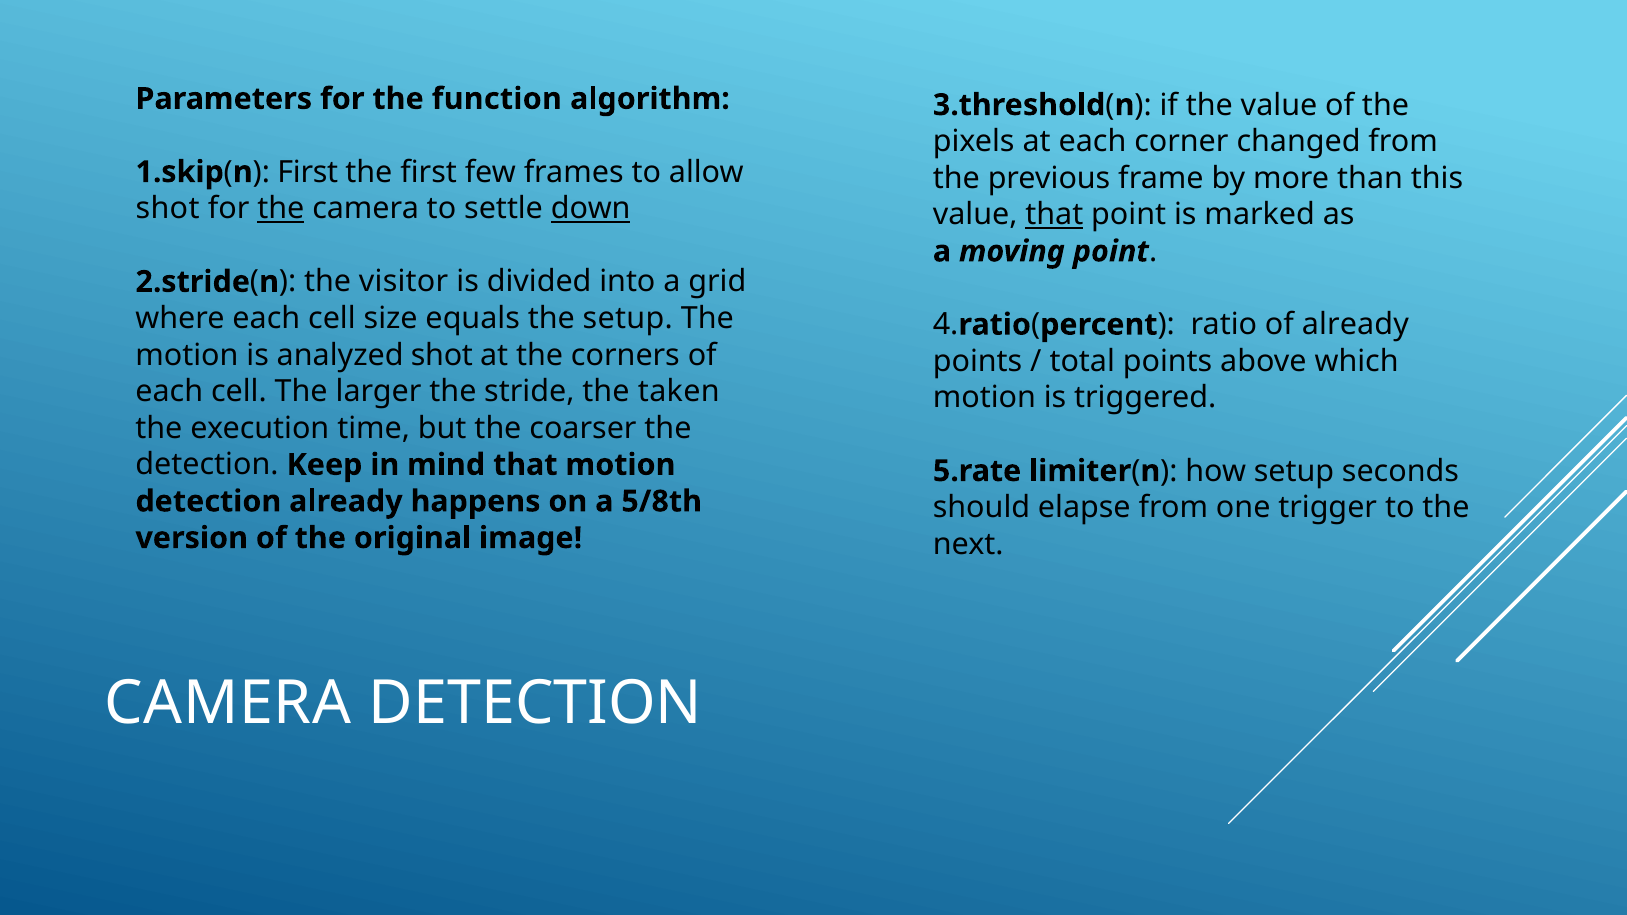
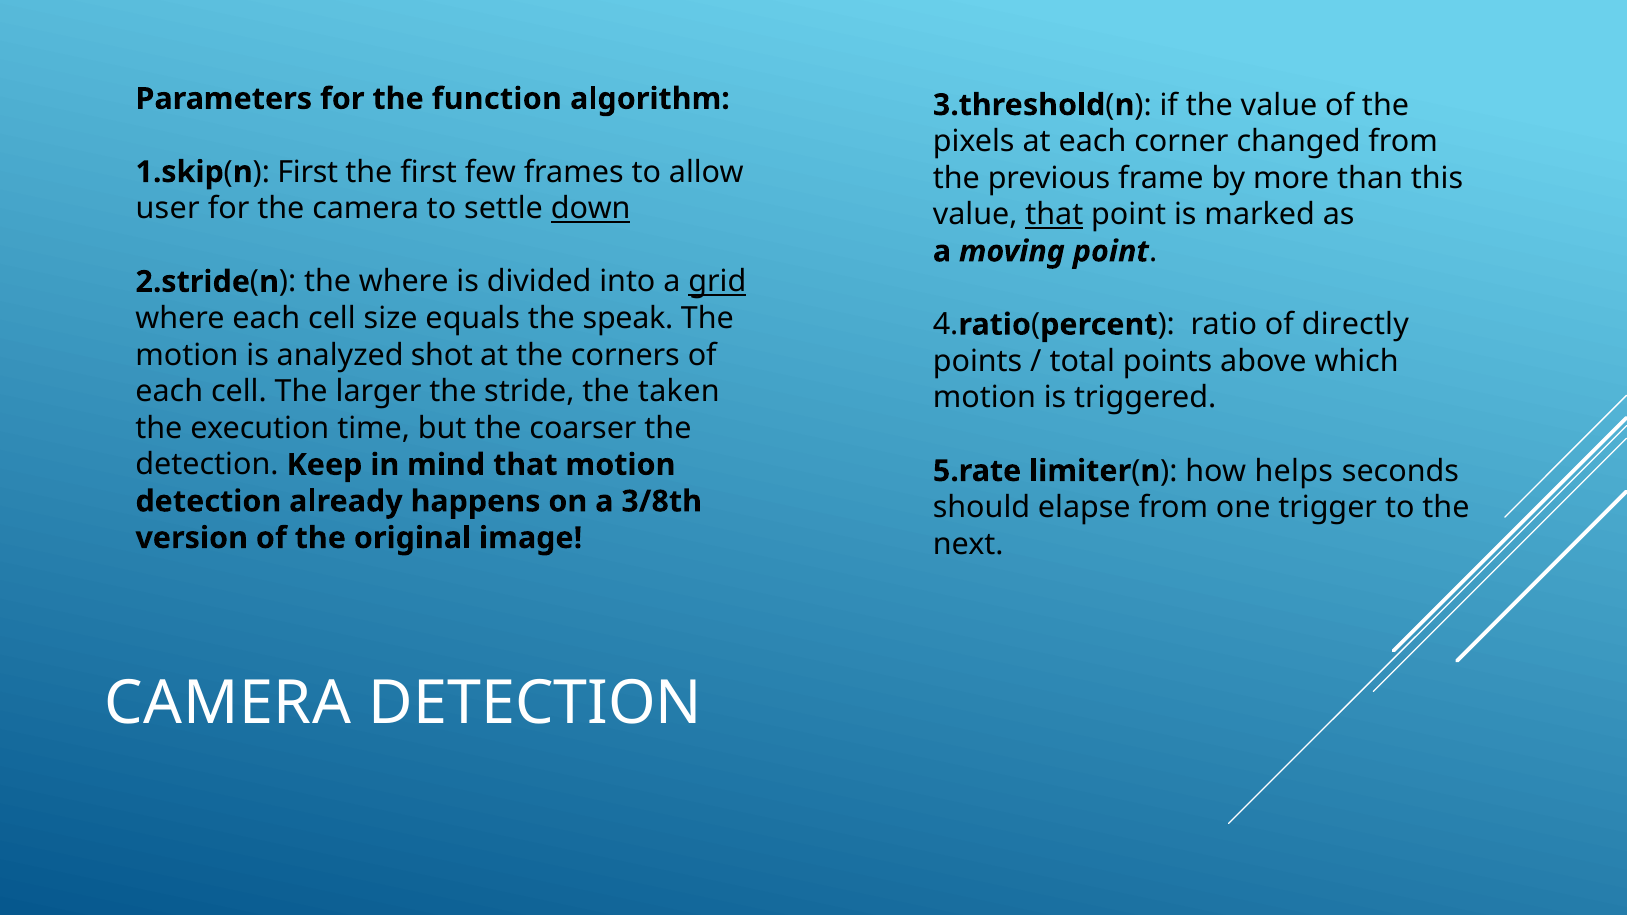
shot at (168, 209): shot -> user
the at (281, 209) underline: present -> none
the visitor: visitor -> where
grid underline: none -> present
the setup: setup -> speak
of already: already -> directly
how setup: setup -> helps
5/8th: 5/8th -> 3/8th
